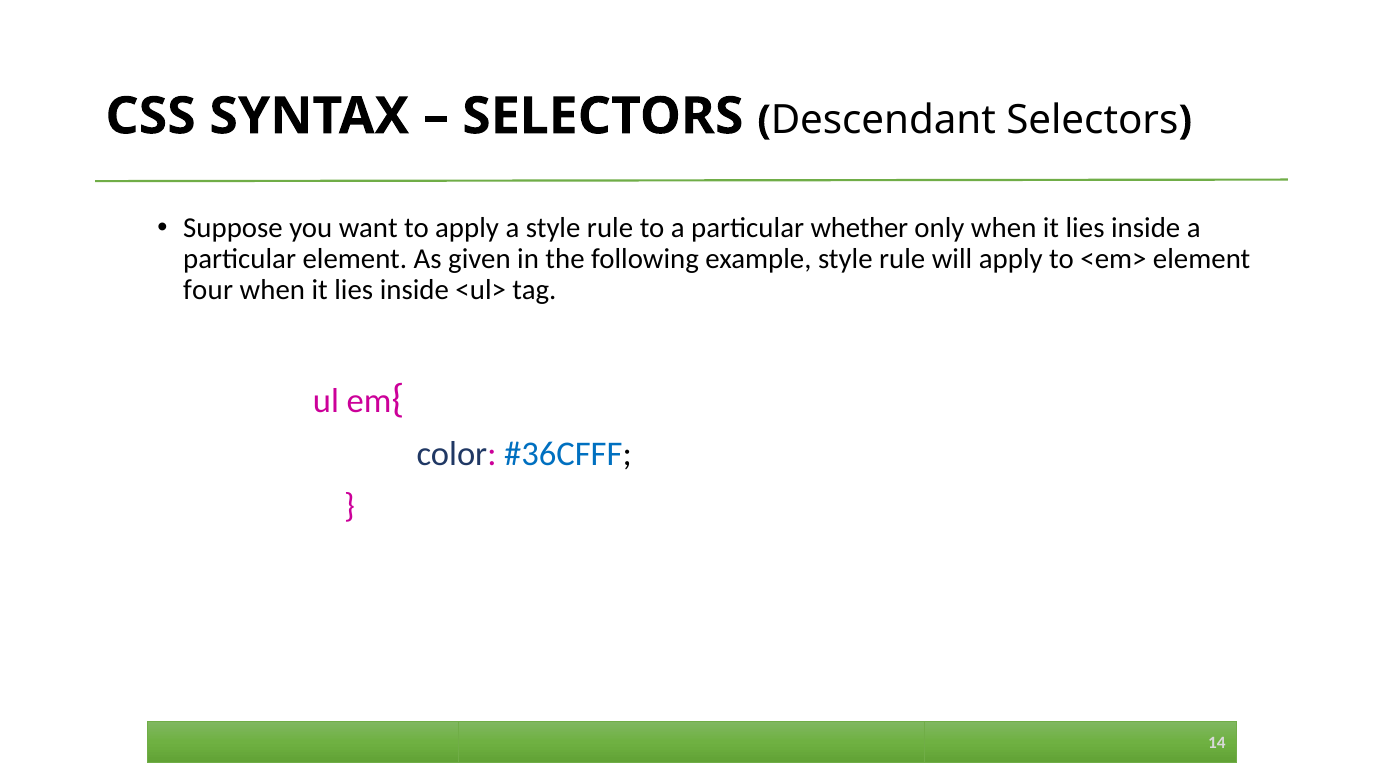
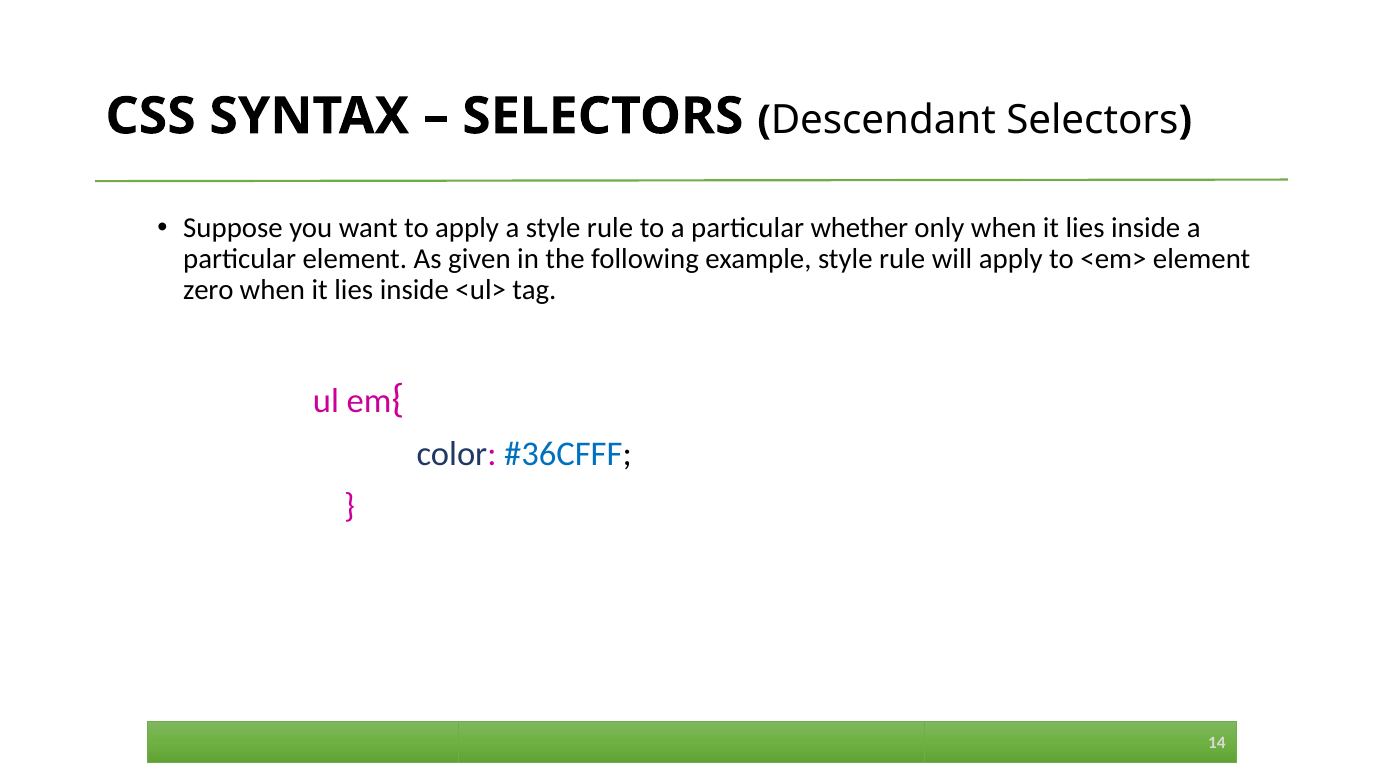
four: four -> zero
